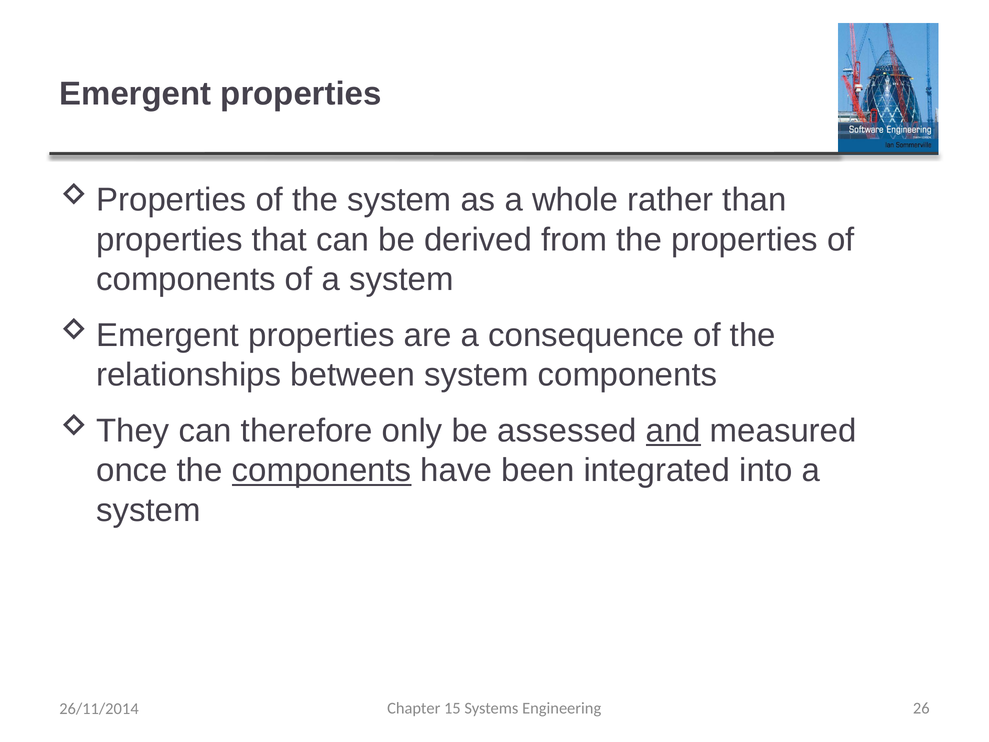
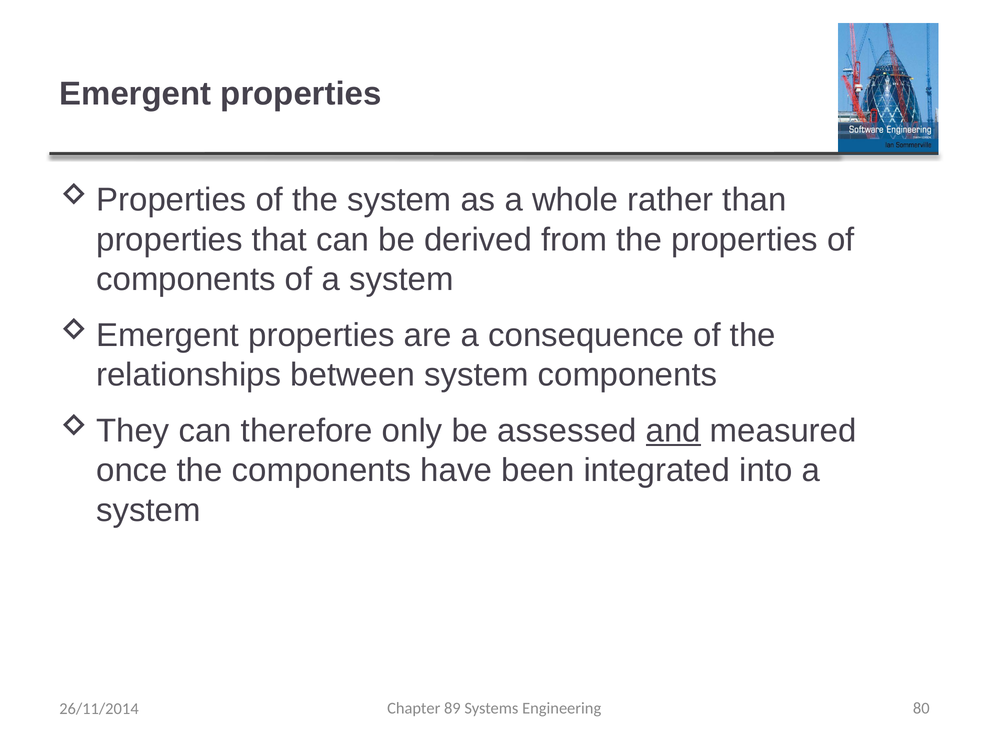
components at (322, 470) underline: present -> none
15: 15 -> 89
26: 26 -> 80
